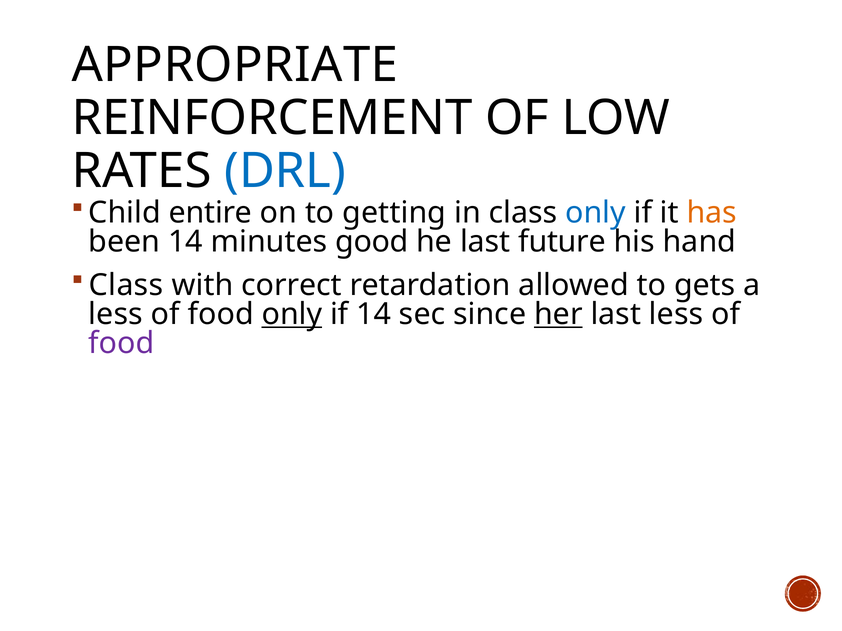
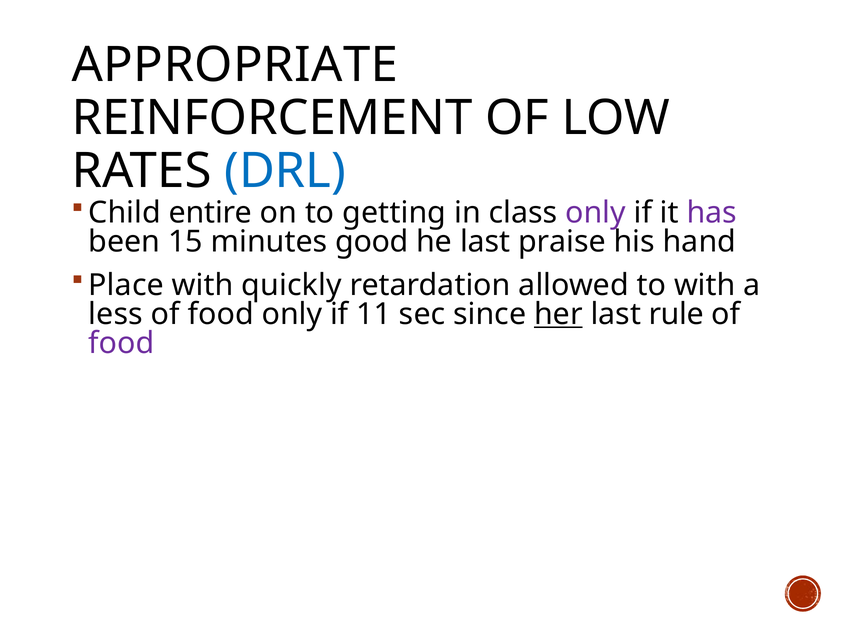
only at (596, 213) colour: blue -> purple
has colour: orange -> purple
been 14: 14 -> 15
future: future -> praise
Class at (126, 285): Class -> Place
correct: correct -> quickly
to gets: gets -> with
only at (292, 314) underline: present -> none
if 14: 14 -> 11
last less: less -> rule
